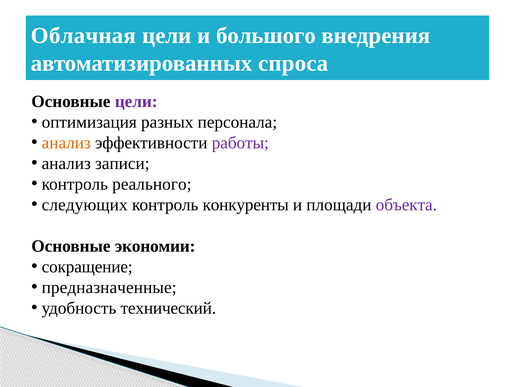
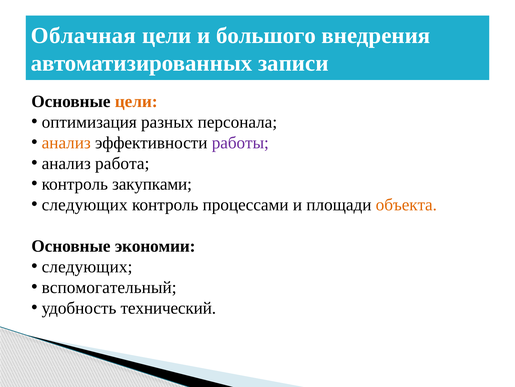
спроса: спроса -> записи
цели at (136, 101) colour: purple -> orange
записи: записи -> работа
реального: реального -> закупками
конкуренты: конкуренты -> процессами
объекта colour: purple -> orange
сокращение at (87, 266): сокращение -> следующих
предназначенные: предназначенные -> вспомогательный
